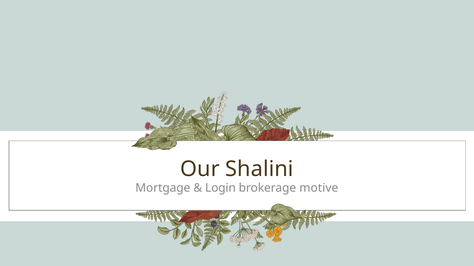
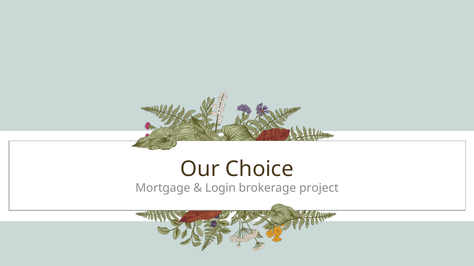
Shalini: Shalini -> Choice
motive: motive -> project
